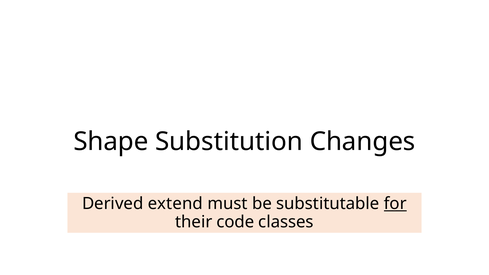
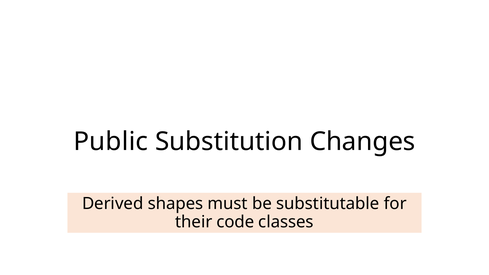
Shape: Shape -> Public
extend: extend -> shapes
for underline: present -> none
